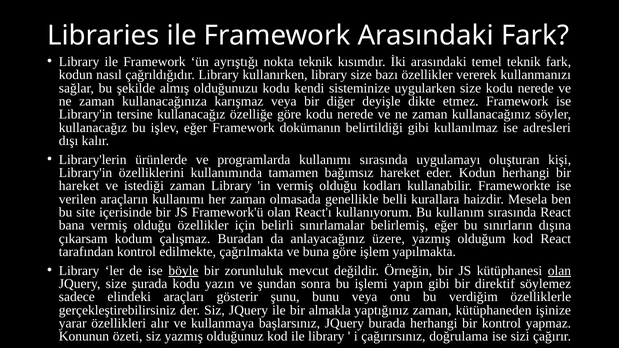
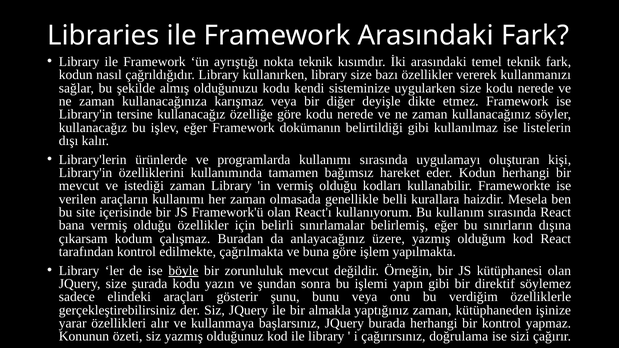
adresleri: adresleri -> listelerin
hareket at (79, 186): hareket -> mevcut
olan at (559, 271) underline: present -> none
